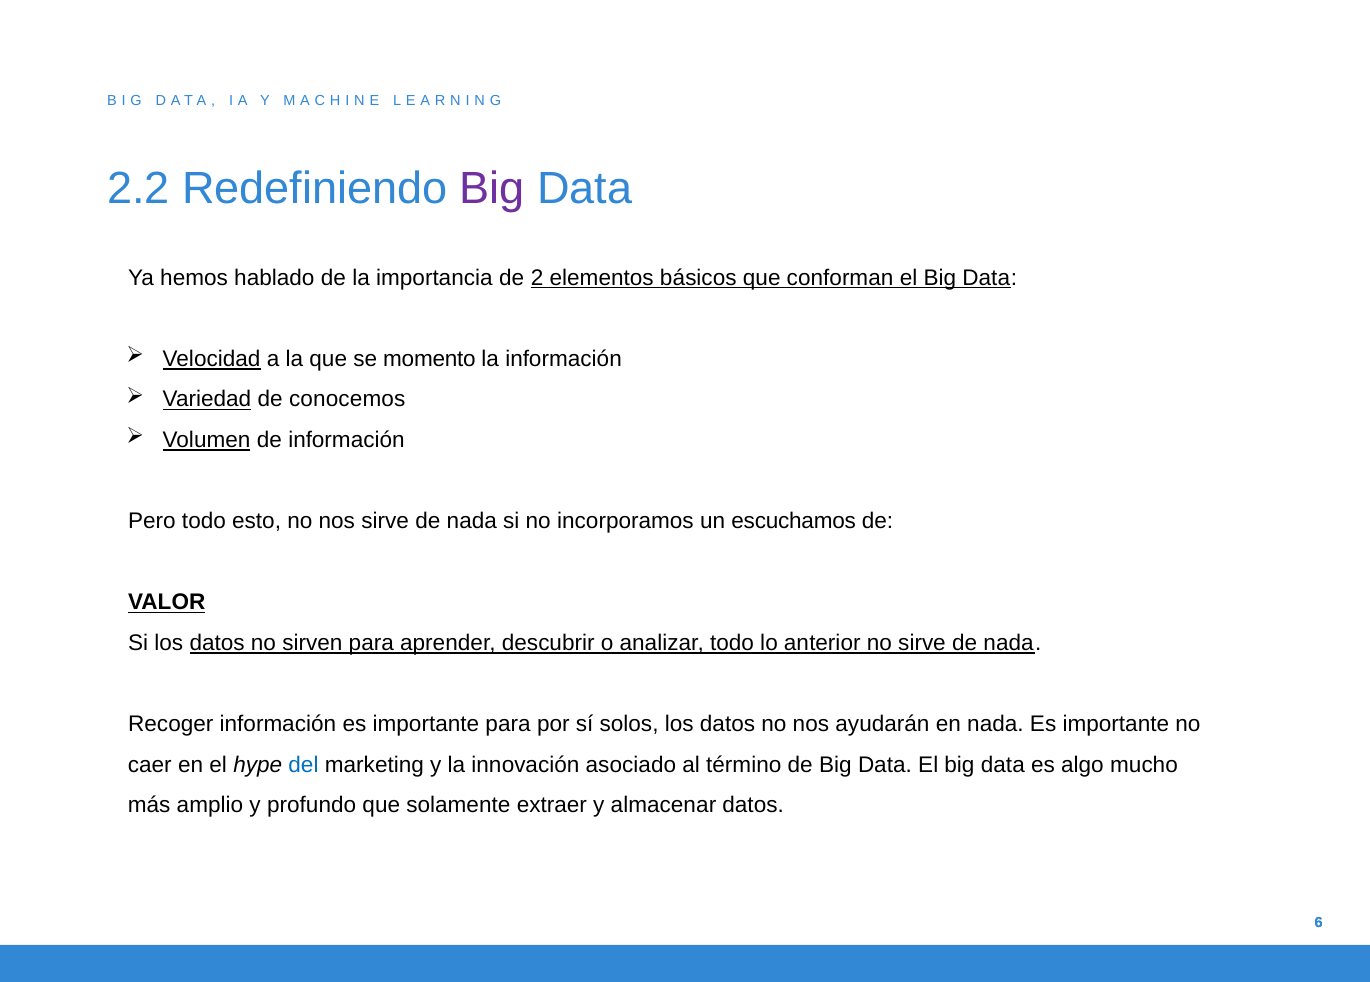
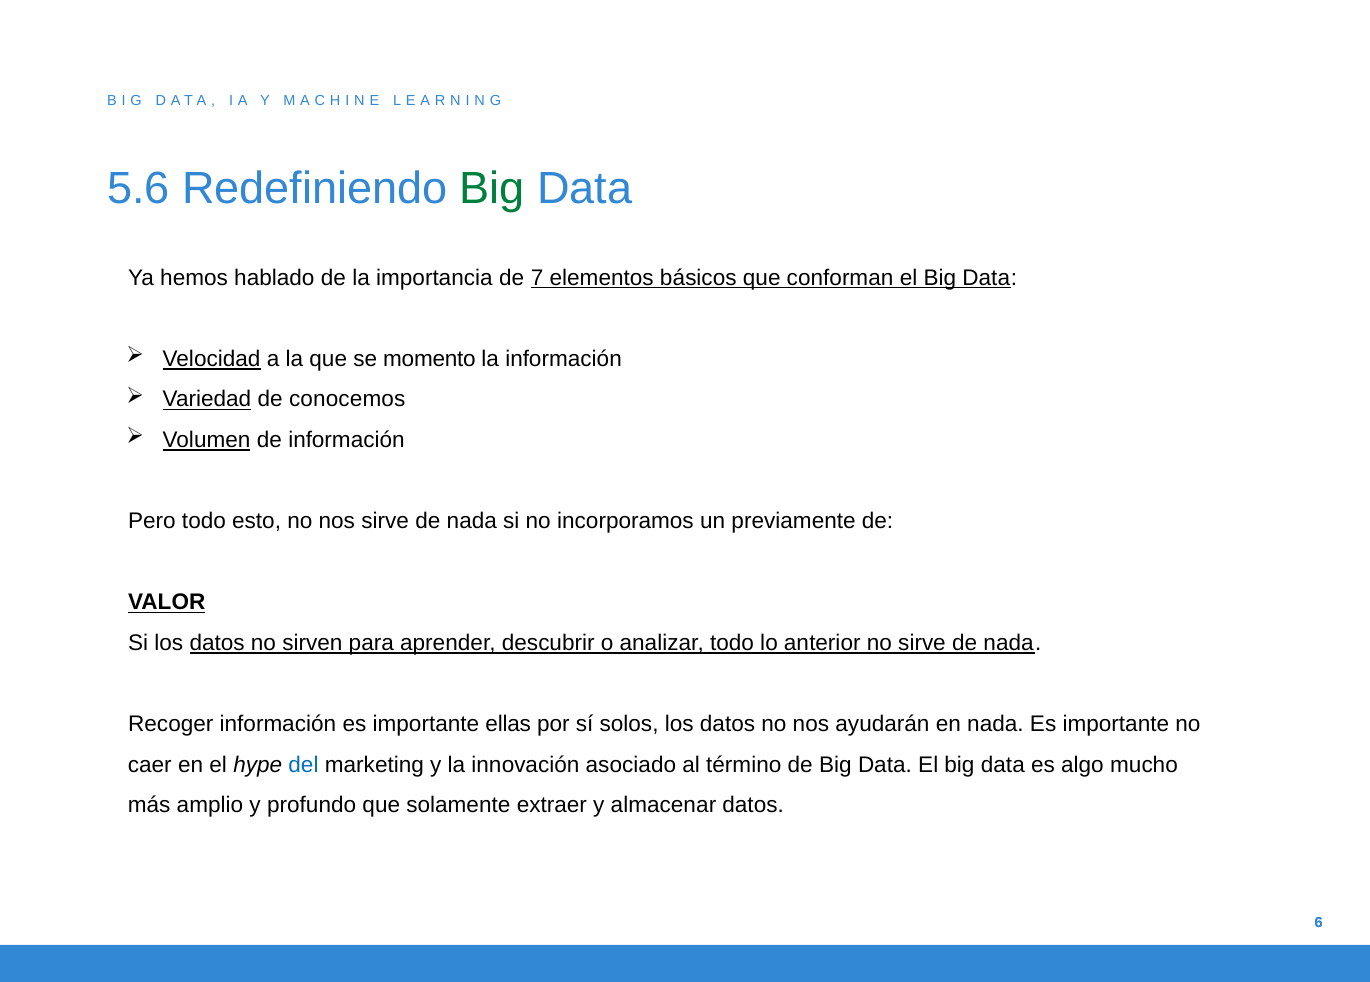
2.2: 2.2 -> 5.6
Big at (492, 189) colour: purple -> green
2: 2 -> 7
escuchamos: escuchamos -> previamente
importante para: para -> ellas
